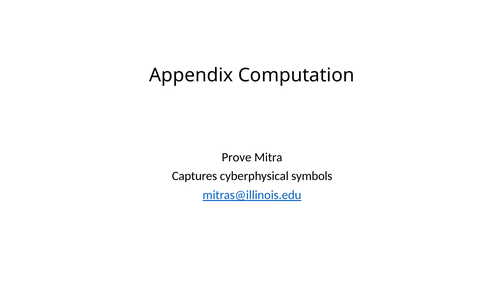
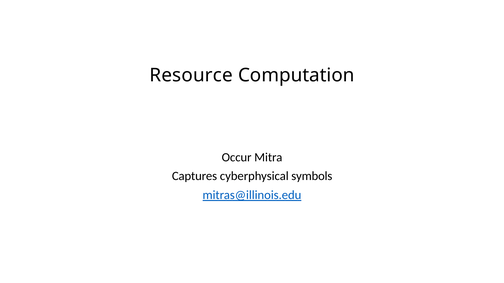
Appendix: Appendix -> Resource
Prove: Prove -> Occur
